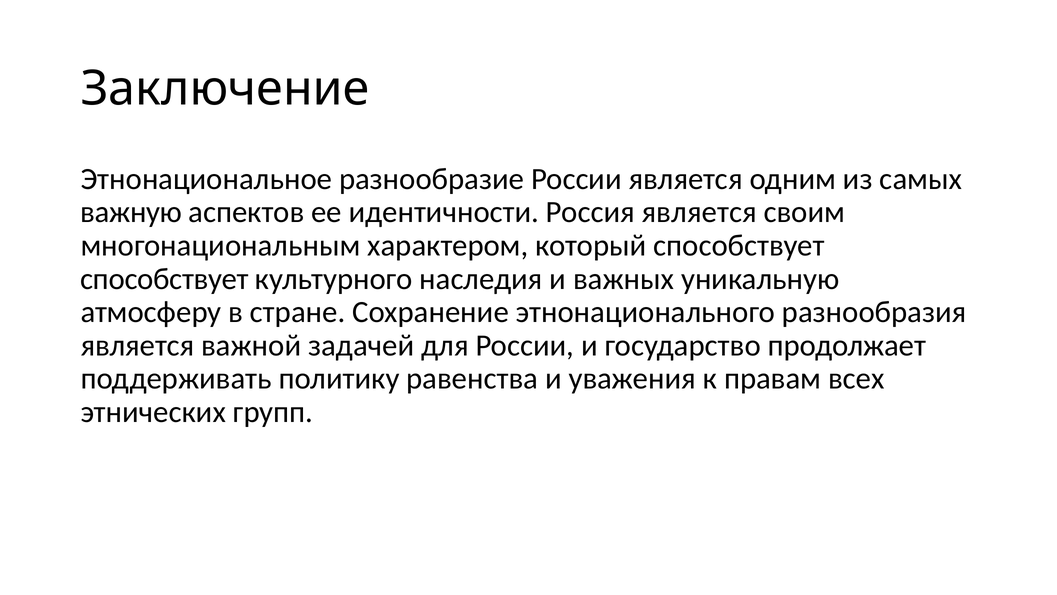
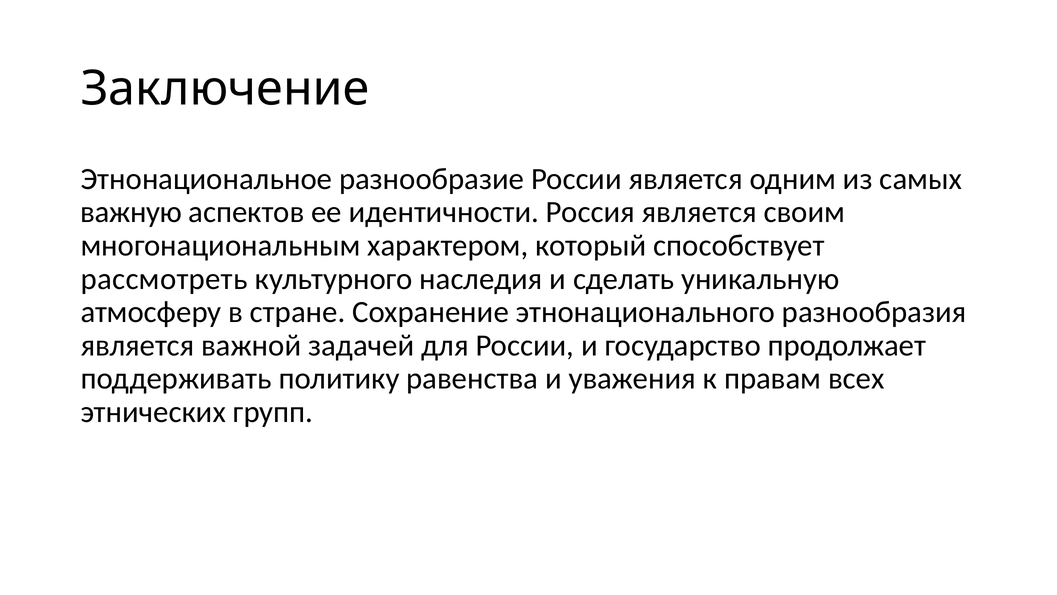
способствует at (164, 279): способствует -> рассмотреть
важных: важных -> сделать
